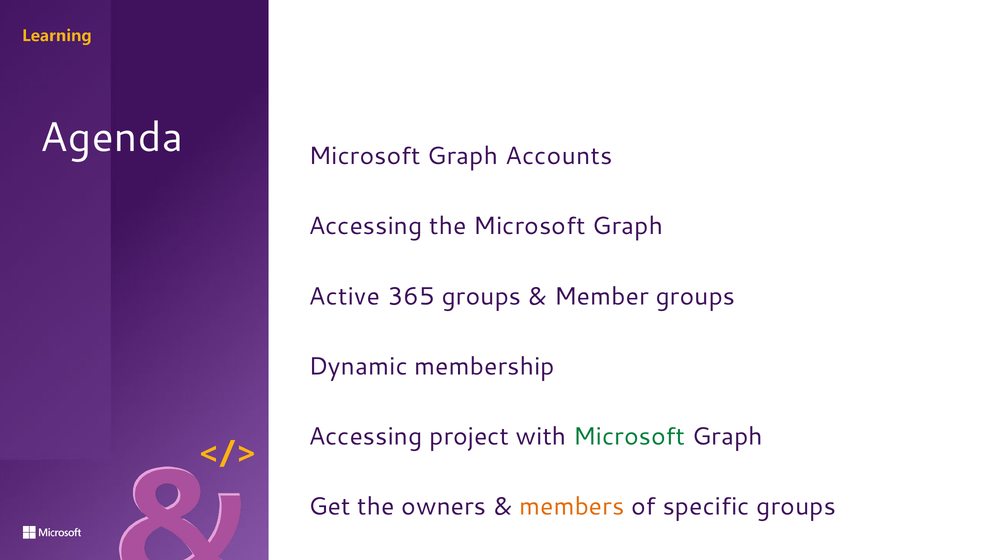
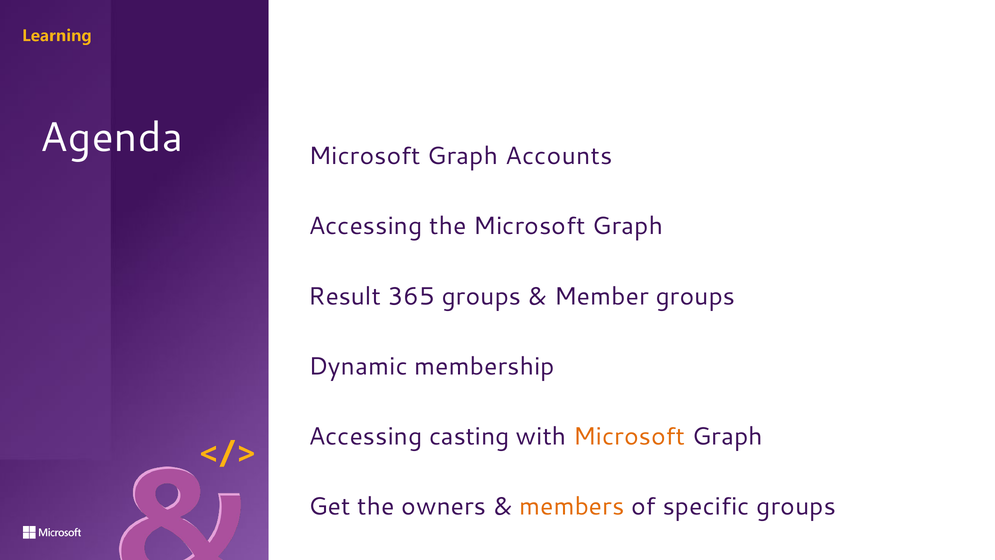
Active: Active -> Result
project: project -> casting
Microsoft at (629, 436) colour: green -> orange
